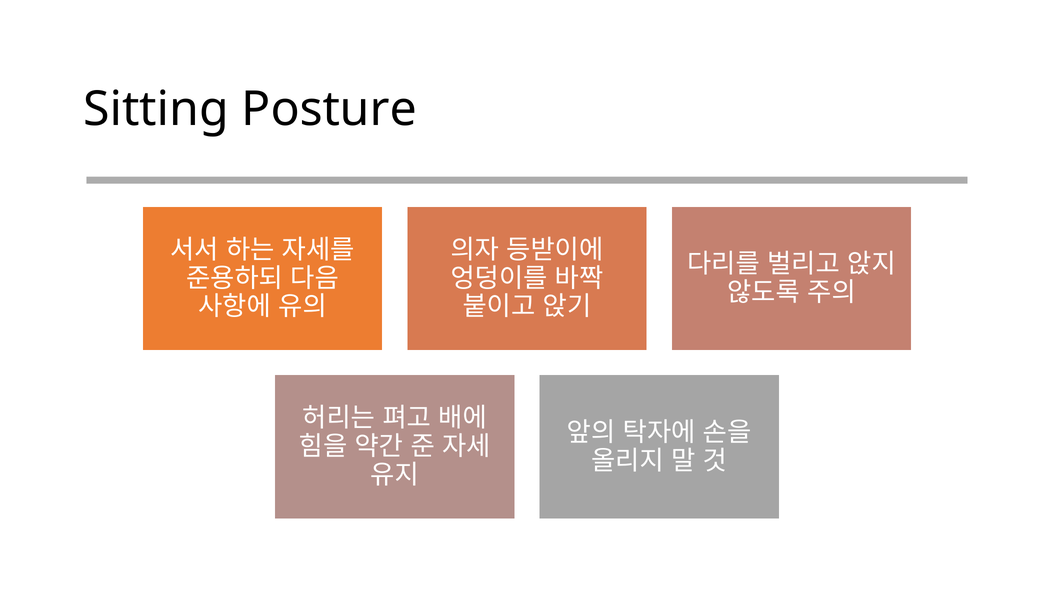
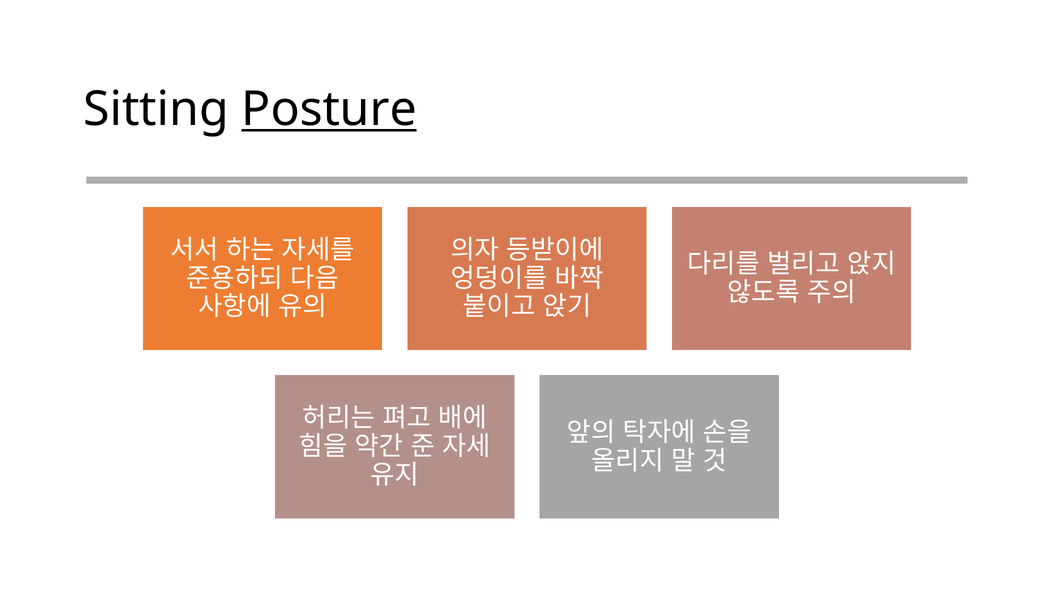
Posture underline: none -> present
